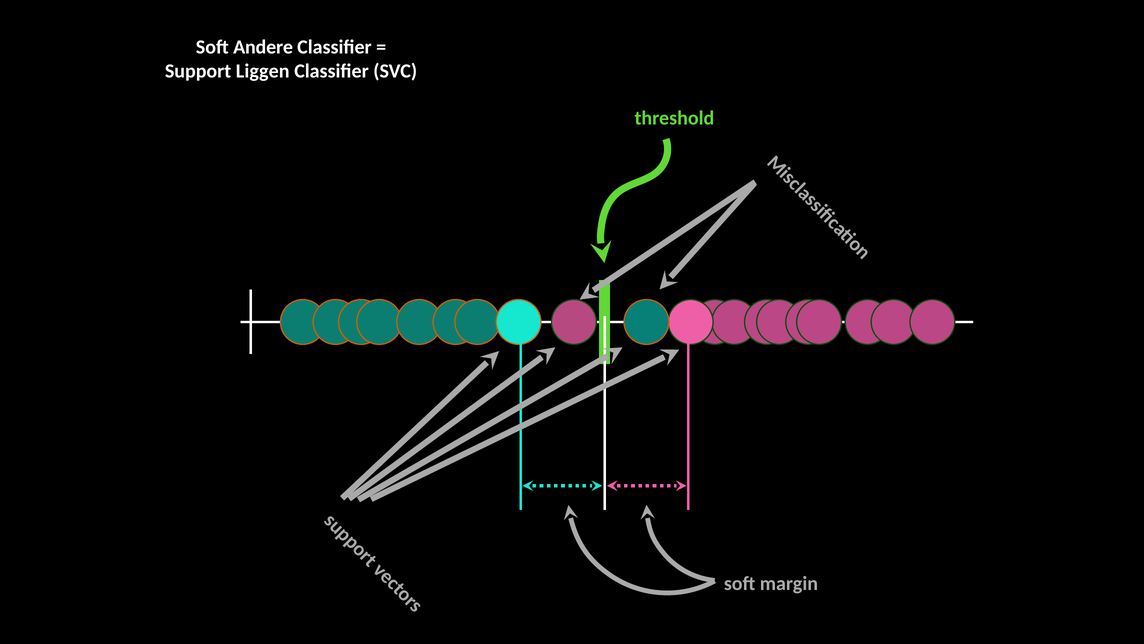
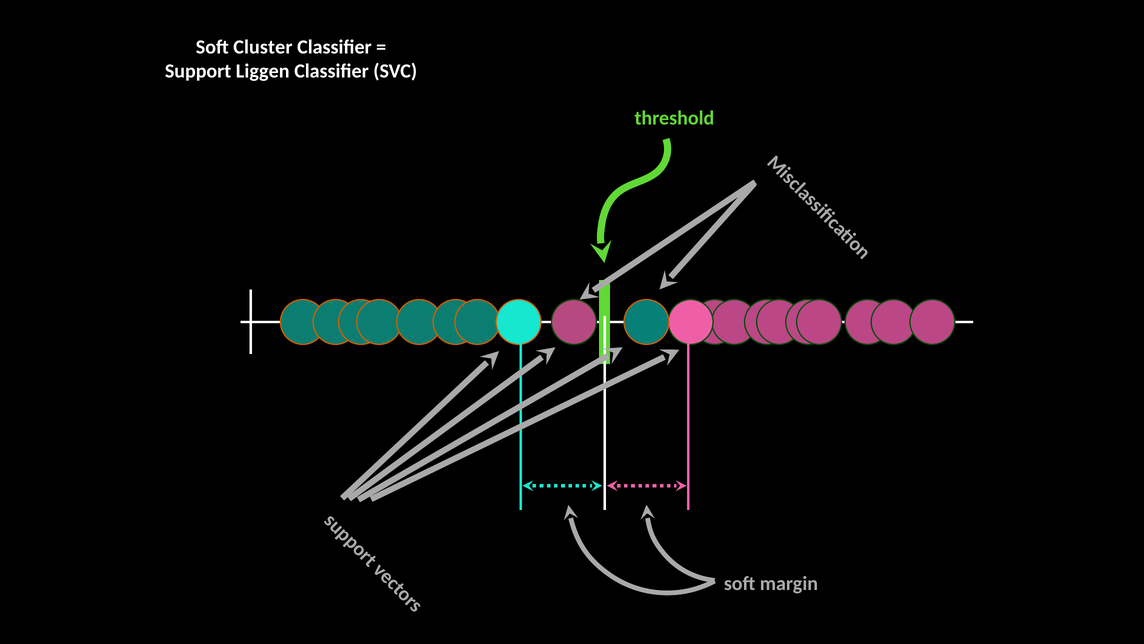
Andere: Andere -> Cluster
